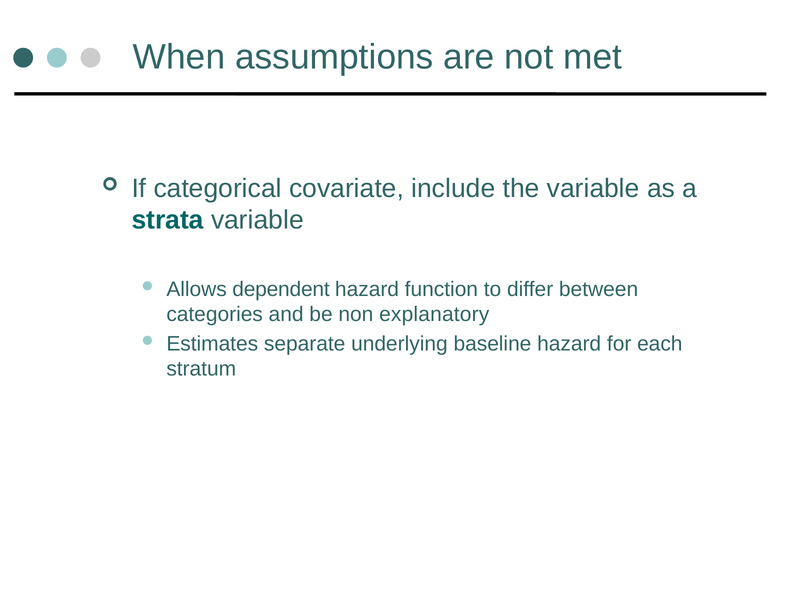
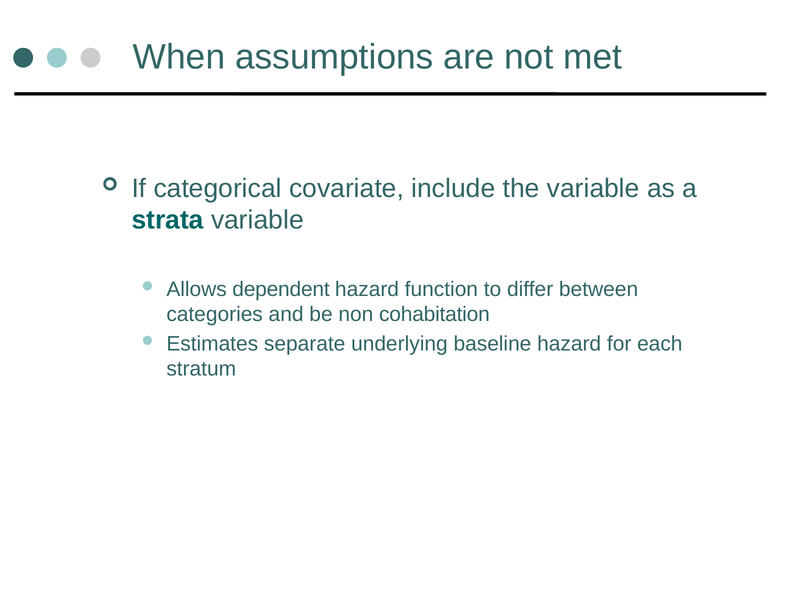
explanatory: explanatory -> cohabitation
